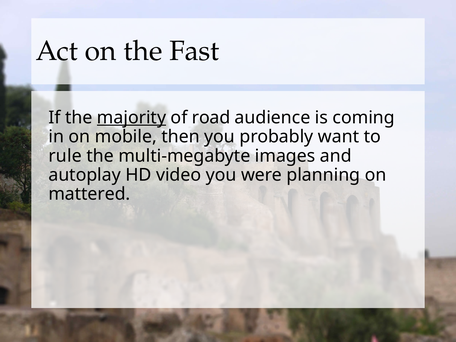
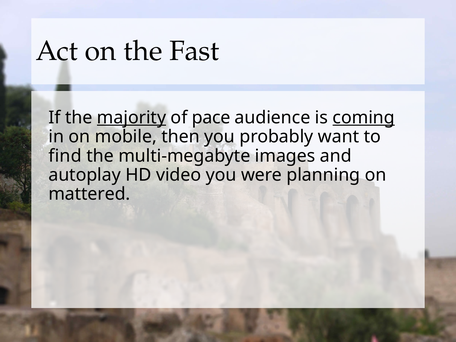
road: road -> pace
coming underline: none -> present
rule: rule -> find
